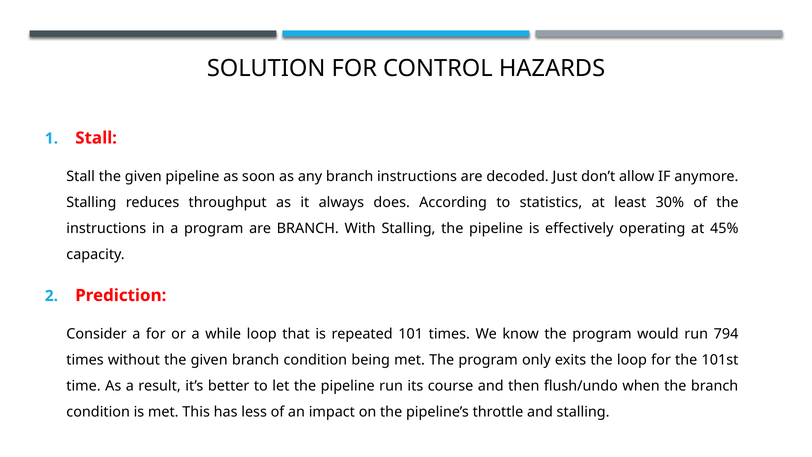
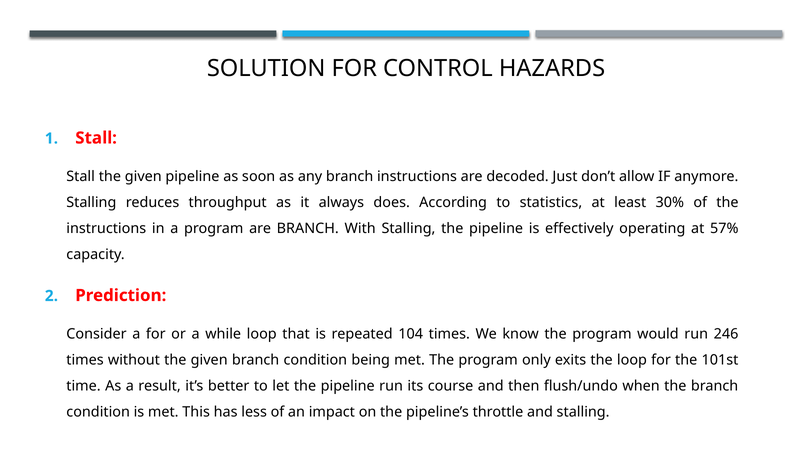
45%: 45% -> 57%
101: 101 -> 104
794: 794 -> 246
